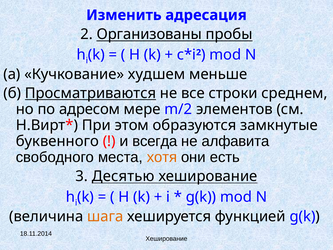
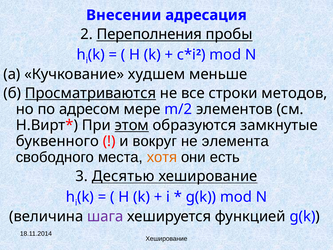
Изменить: Изменить -> Внесении
Организованы: Организованы -> Переполнения
среднем: среднем -> методов
этом underline: none -> present
всегда: всегда -> вокруг
алфавита: алфавита -> элемента
шага colour: orange -> purple
